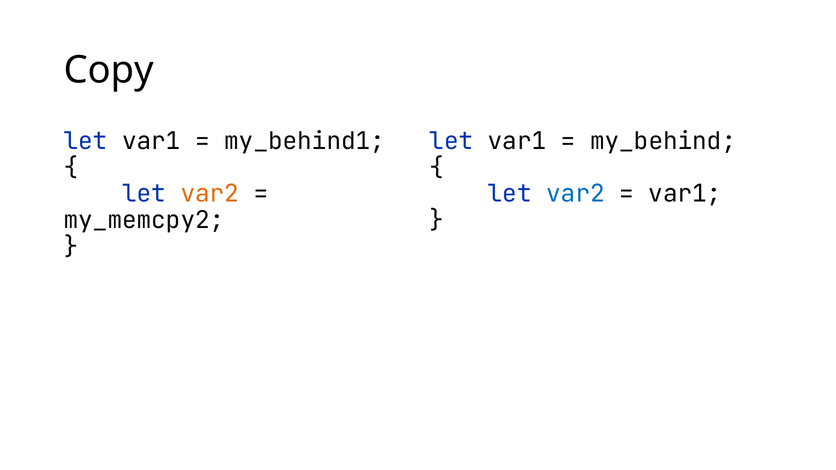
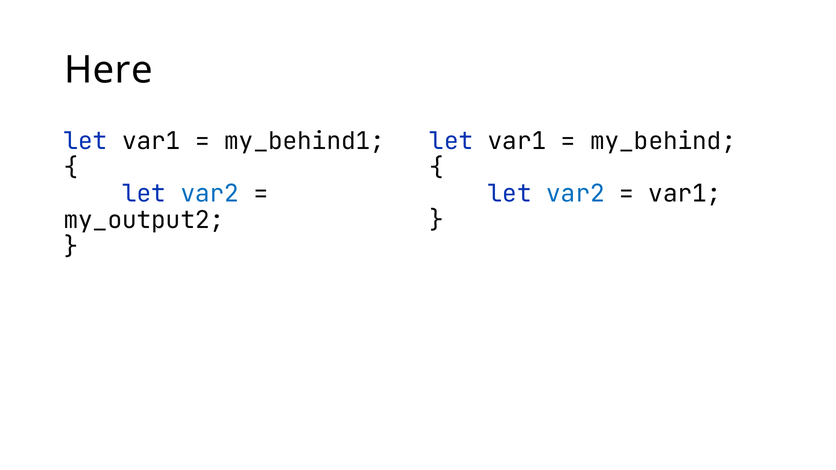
Copy: Copy -> Here
var2 at (210, 194) colour: orange -> blue
my_memcpy2: my_memcpy2 -> my_output2
